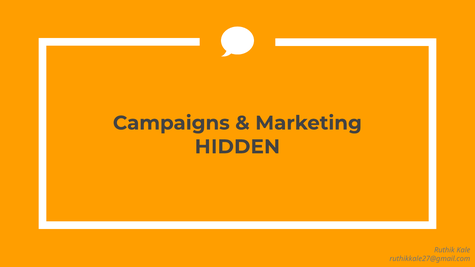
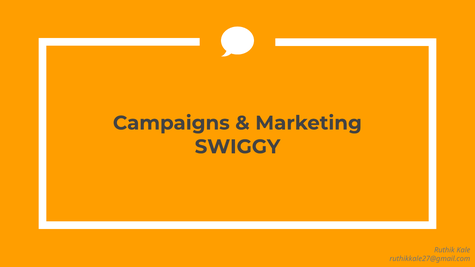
HIDDEN: HIDDEN -> SWIGGY
